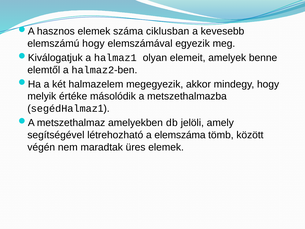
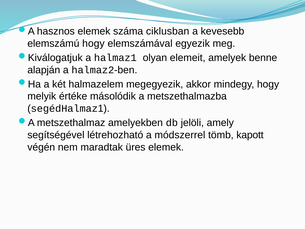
elemtől: elemtől -> alapján
elemszáma: elemszáma -> módszerrel
között: között -> kapott
